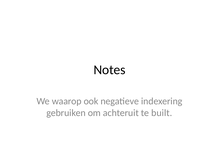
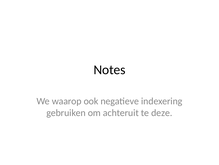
built: built -> deze
